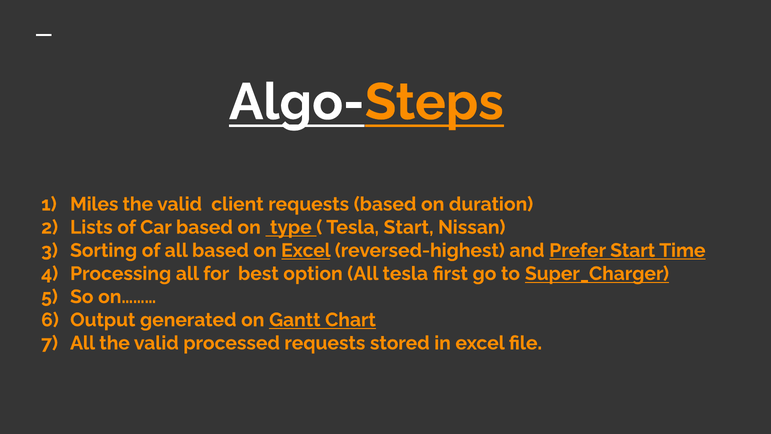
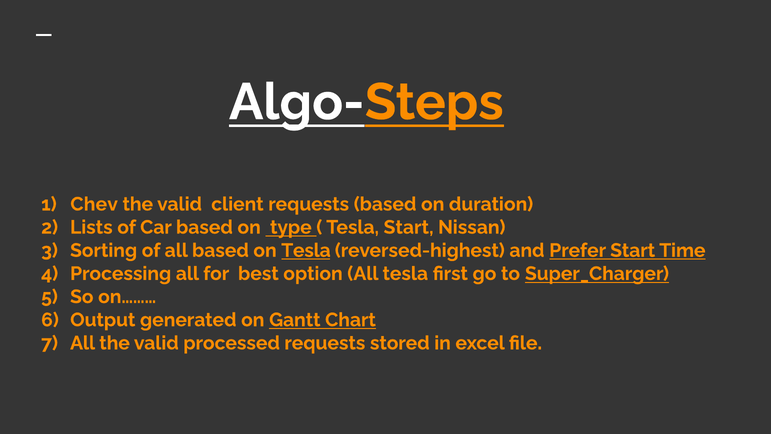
Miles: Miles -> Chev
on Excel: Excel -> Tesla
